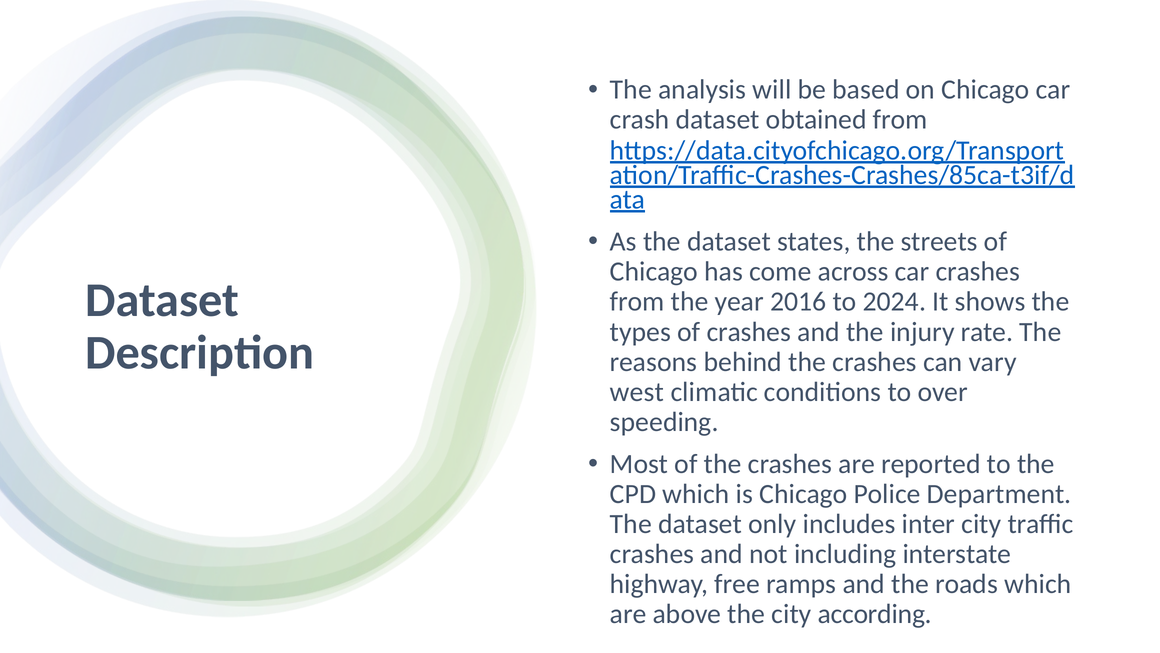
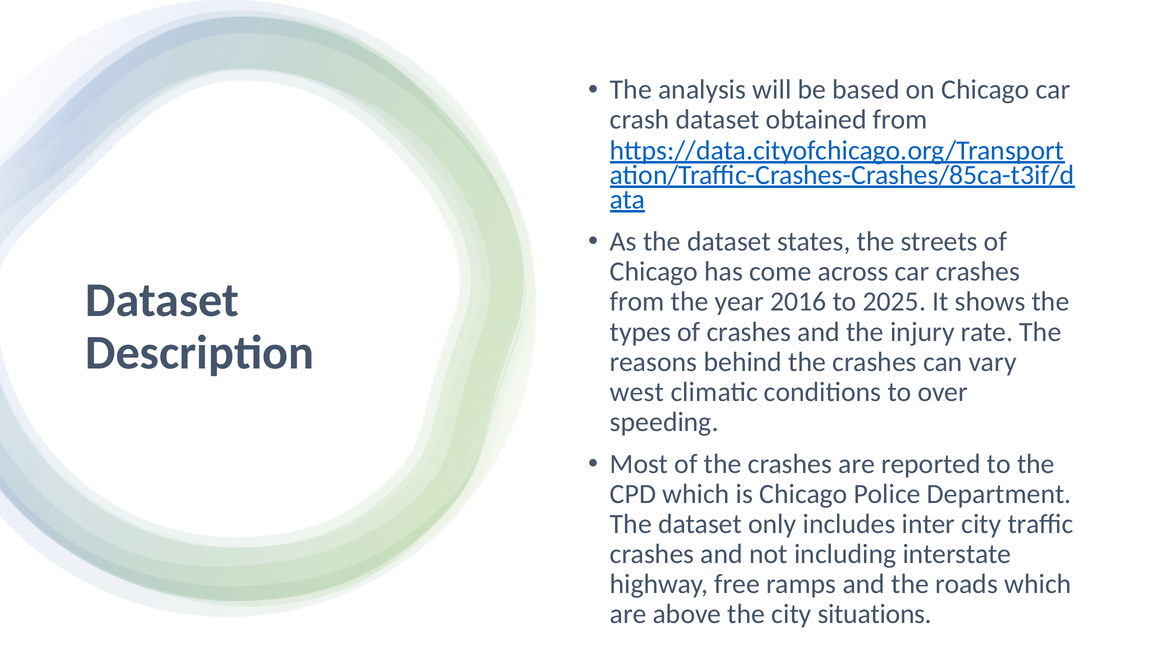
2024: 2024 -> 2025
according: according -> situations
